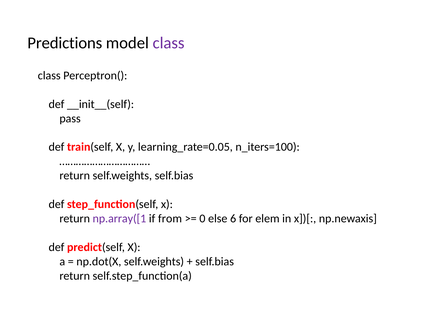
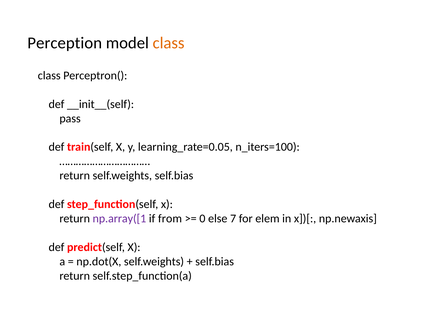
Predictions: Predictions -> Perception
class at (169, 43) colour: purple -> orange
6: 6 -> 7
